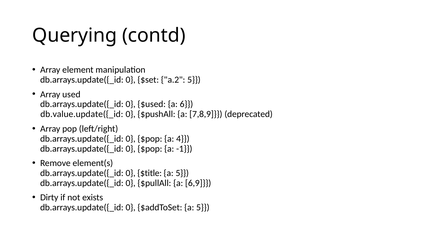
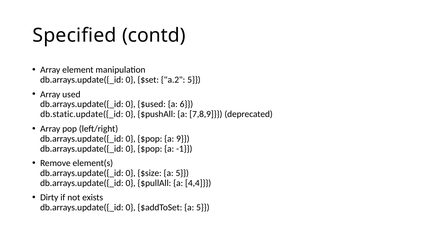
Querying: Querying -> Specified
db.value.update({_id: db.value.update({_id -> db.static.update({_id
4: 4 -> 9
$title: $title -> $size
6,9: 6,9 -> 4,4
